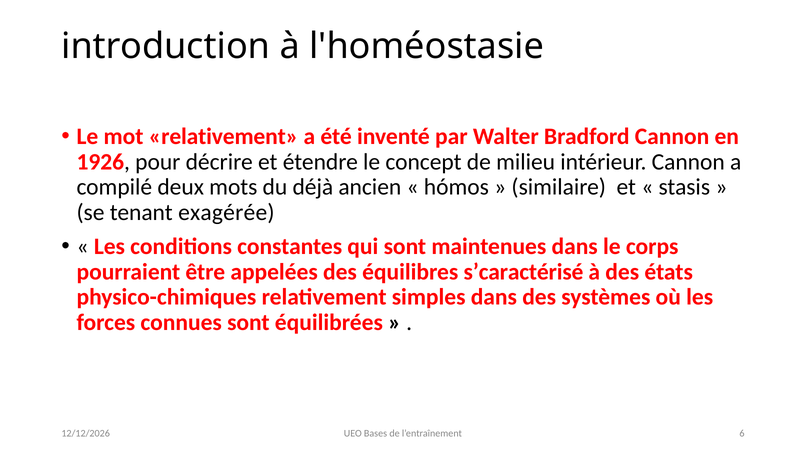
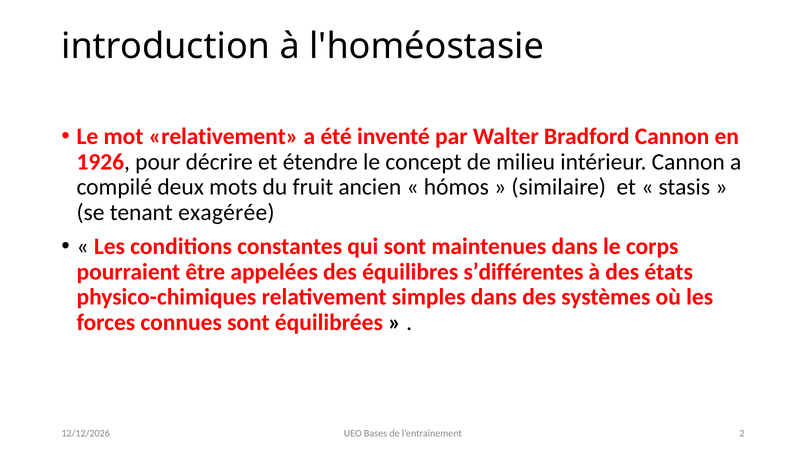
déjà: déjà -> fruit
s’caractérisé: s’caractérisé -> s’différentes
6: 6 -> 2
